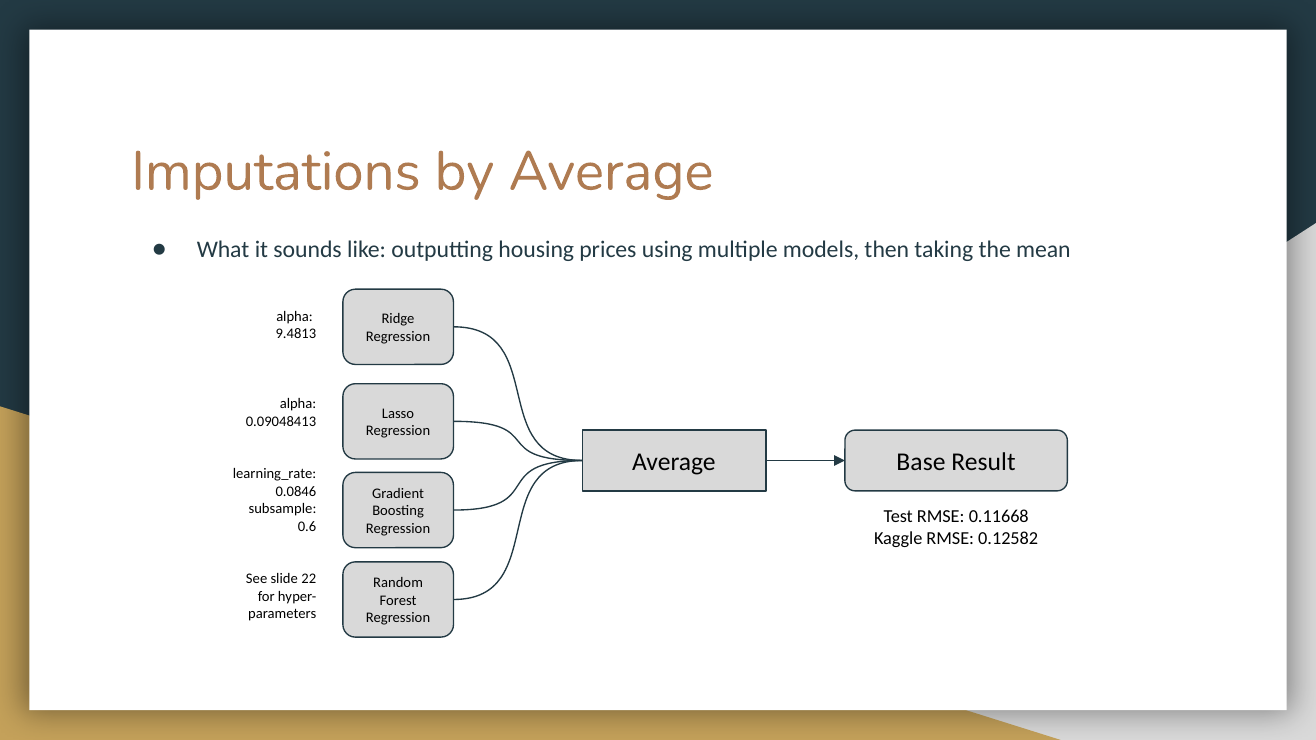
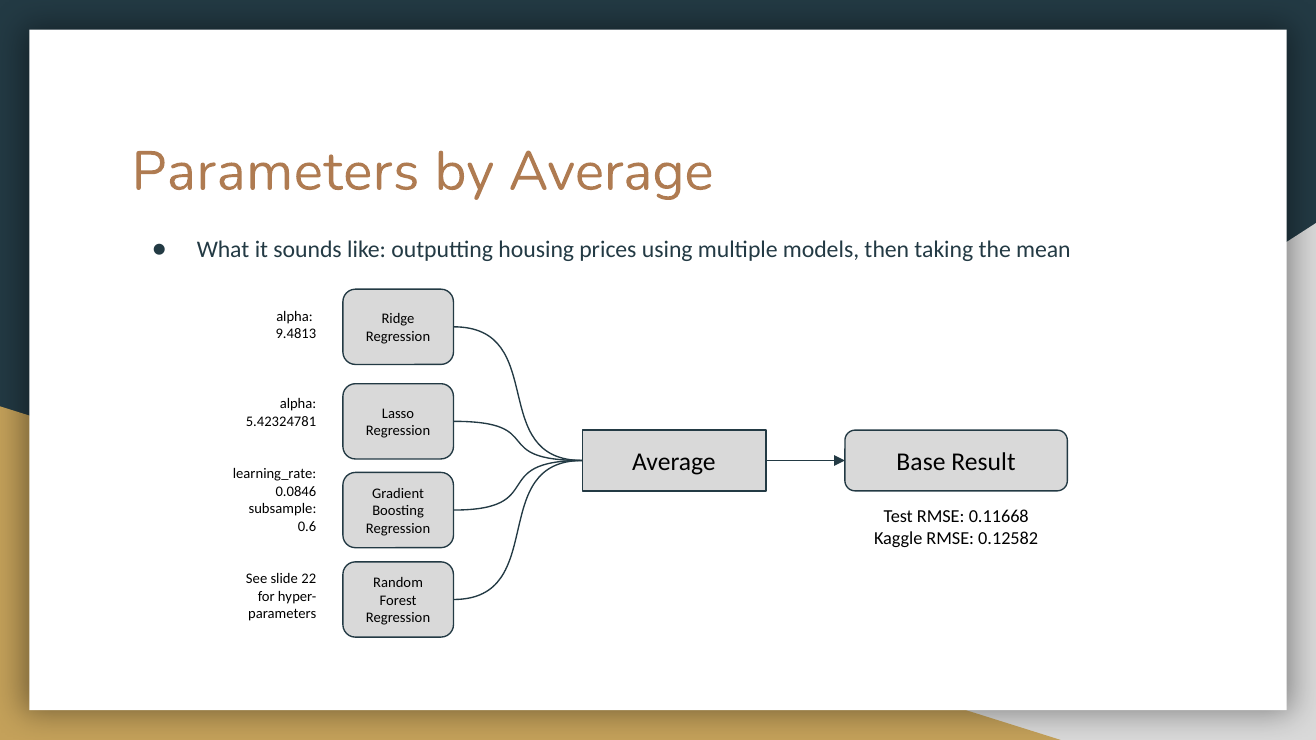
Imputations at (276, 172): Imputations -> Parameters
0.09048413: 0.09048413 -> 5.42324781
